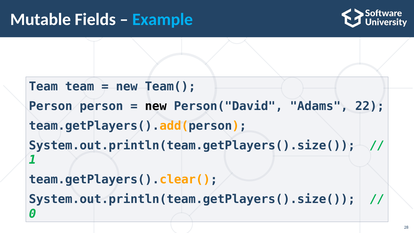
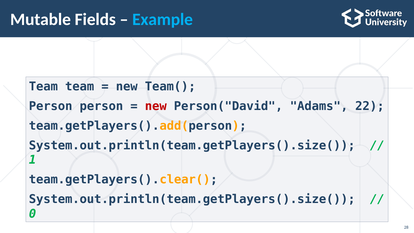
new at (156, 106) colour: black -> red
